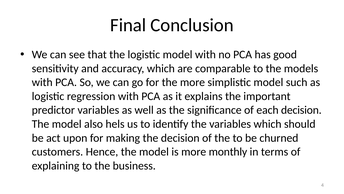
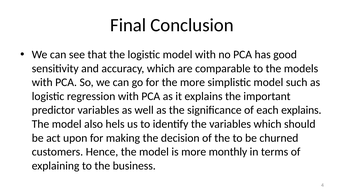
each decision: decision -> explains
